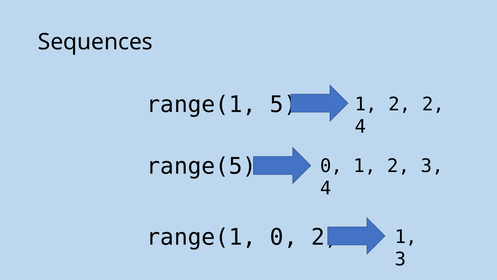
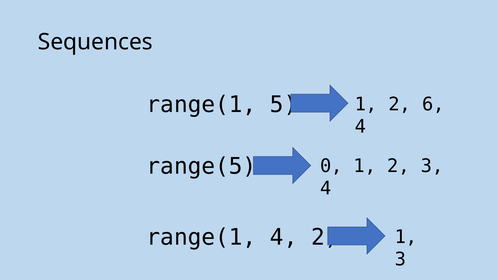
2 2: 2 -> 6
range(1 0: 0 -> 4
